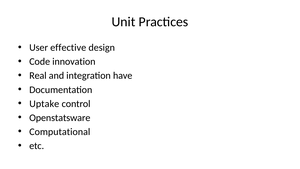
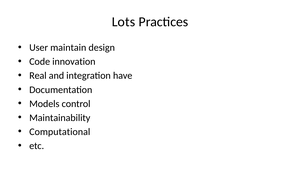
Unit: Unit -> Lots
effective: effective -> maintain
Uptake: Uptake -> Models
Openstatsware: Openstatsware -> Maintainability
